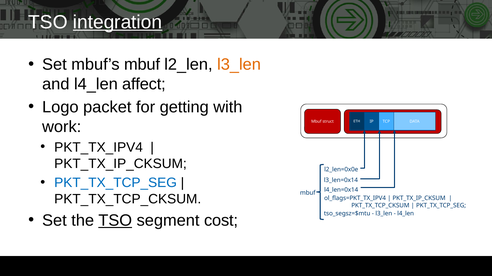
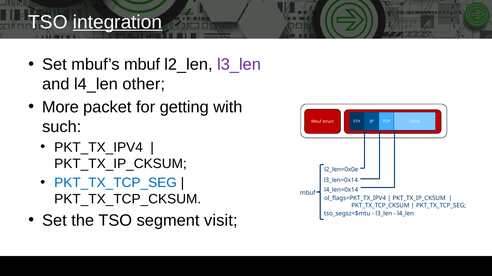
l3_len at (239, 65) colour: orange -> purple
affect: affect -> other
Logo: Logo -> More
work: work -> such
TSO at (115, 221) underline: present -> none
cost: cost -> visit
